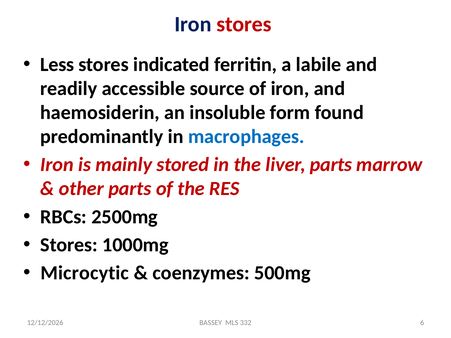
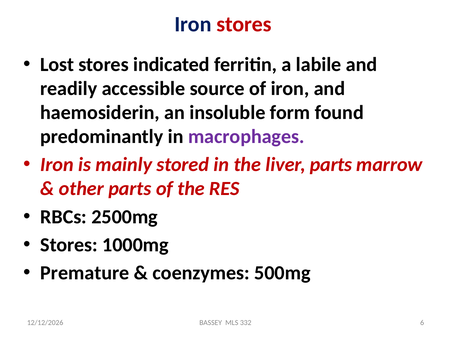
Less: Less -> Lost
macrophages colour: blue -> purple
Microcytic: Microcytic -> Premature
